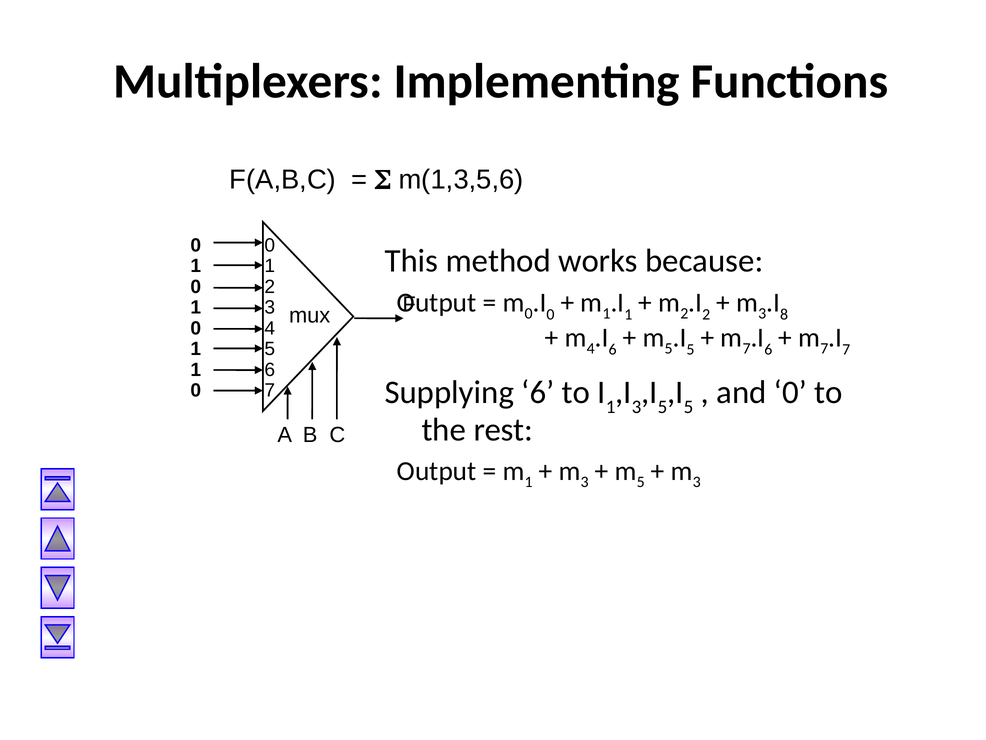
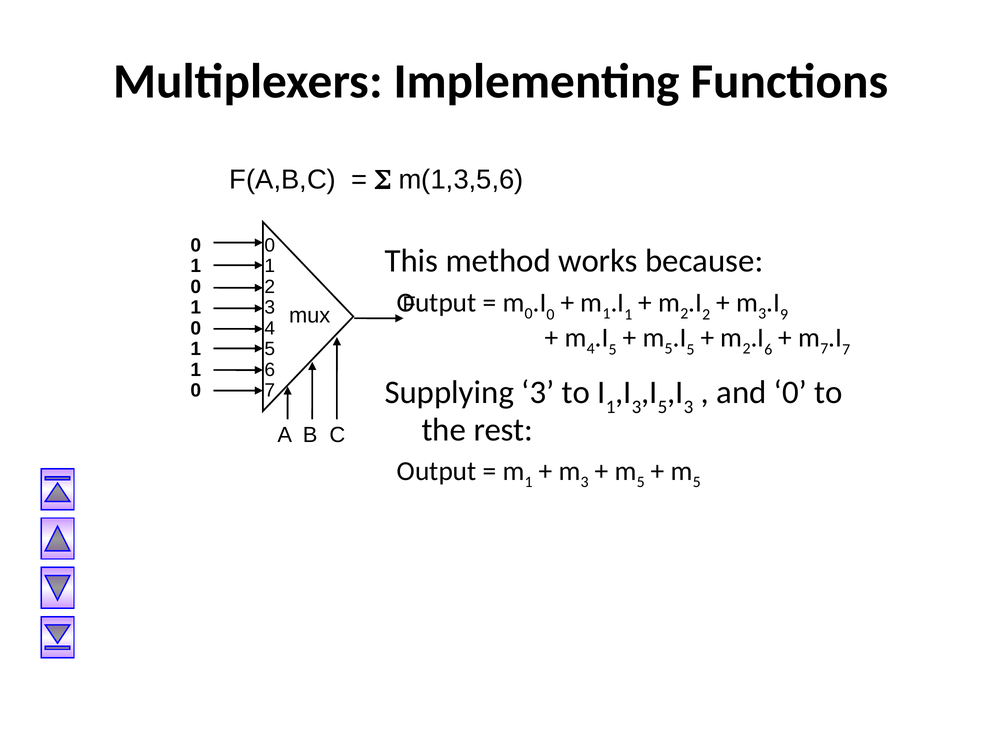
8: 8 -> 9
6 at (613, 349): 6 -> 5
7 at (747, 348): 7 -> 2
Supplying 6: 6 -> 3
5 at (689, 407): 5 -> 3
3 at (697, 482): 3 -> 5
